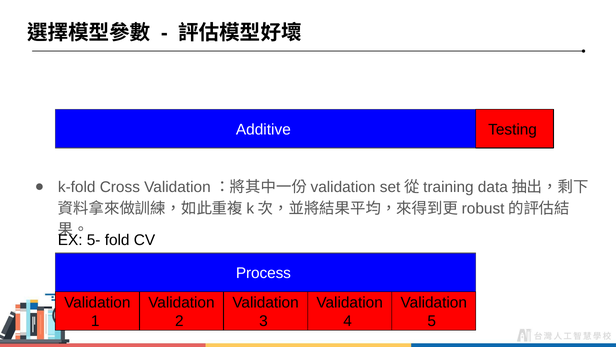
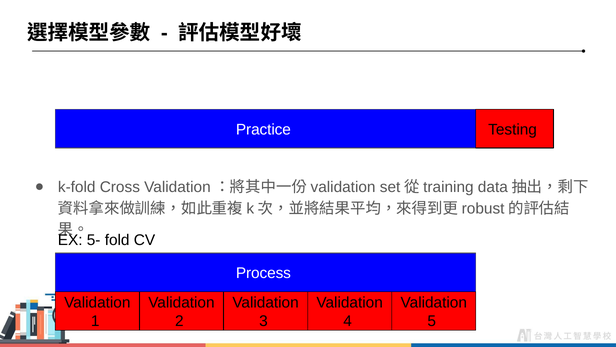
Additive: Additive -> Practice
